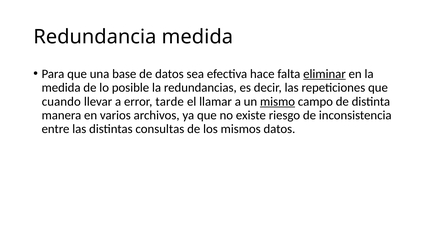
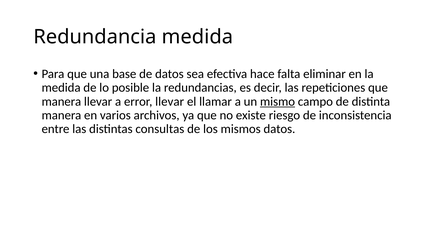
eliminar underline: present -> none
cuando at (61, 102): cuando -> manera
error tarde: tarde -> llevar
